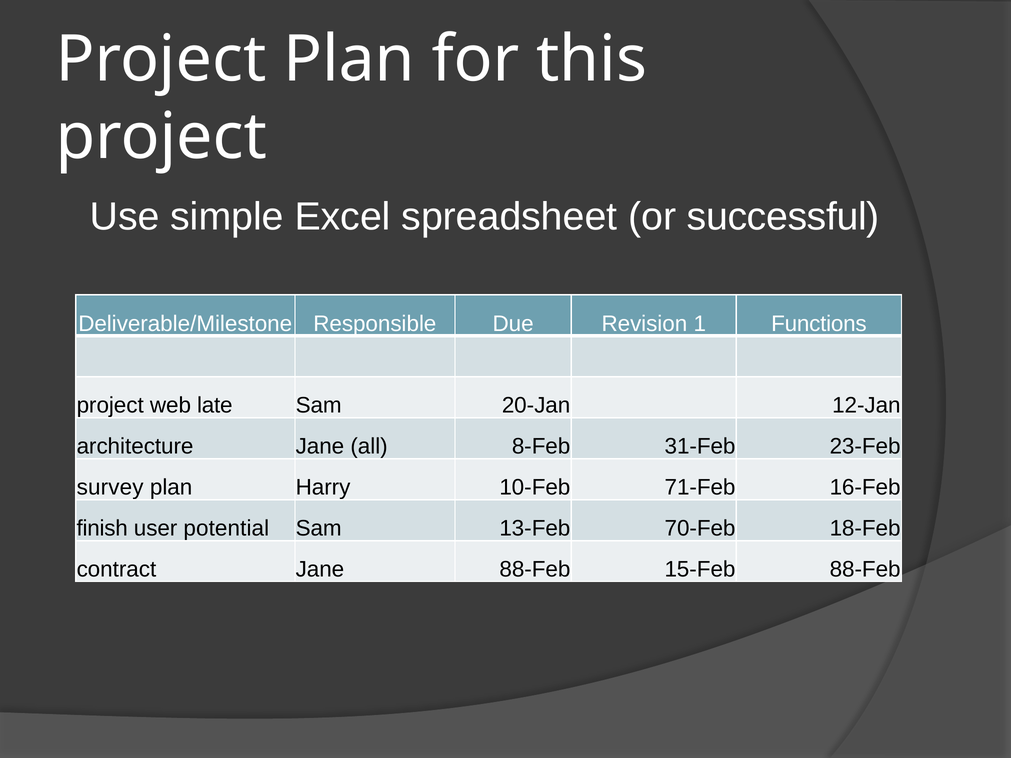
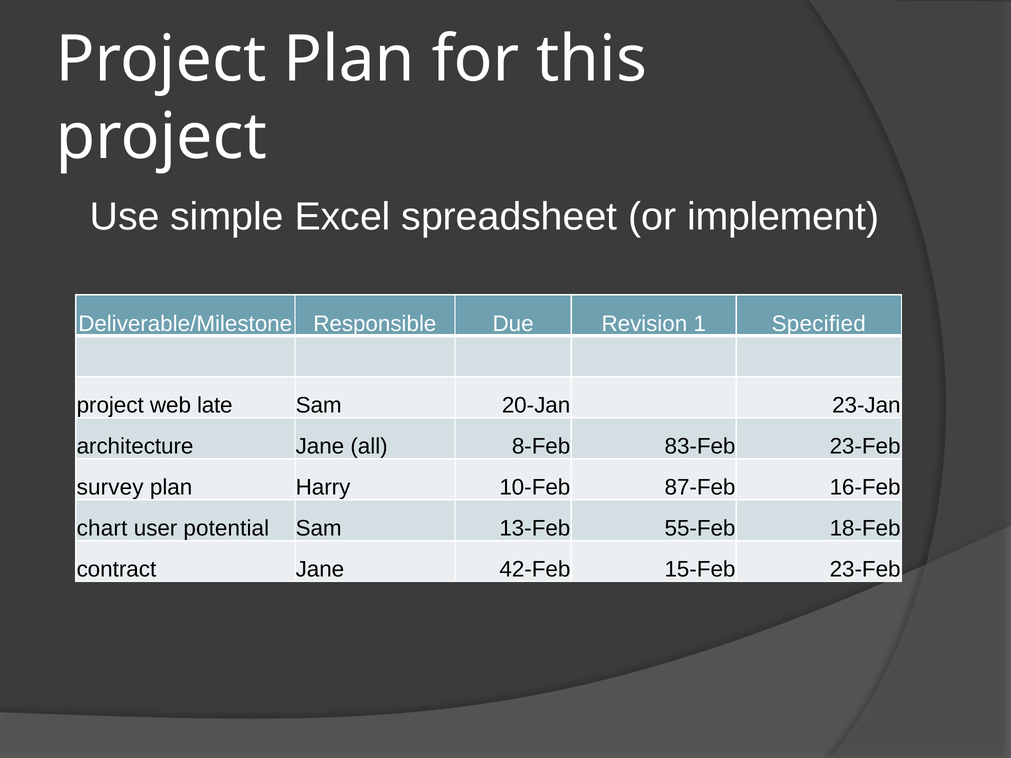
successful: successful -> implement
Functions: Functions -> Specified
12-Jan: 12-Jan -> 23-Jan
31-Feb: 31-Feb -> 83-Feb
71-Feb: 71-Feb -> 87-Feb
finish: finish -> chart
70-Feb: 70-Feb -> 55-Feb
Jane 88-Feb: 88-Feb -> 42-Feb
15-Feb 88-Feb: 88-Feb -> 23-Feb
